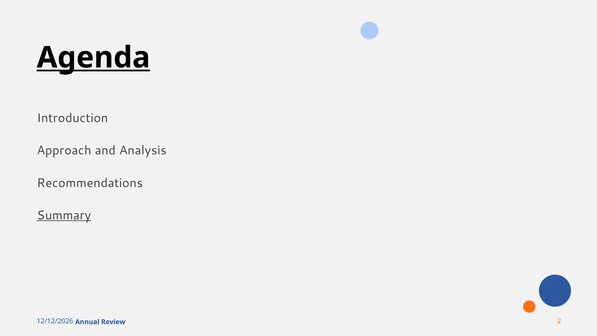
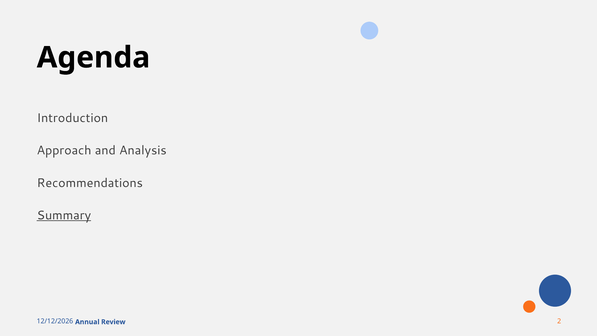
Agenda underline: present -> none
